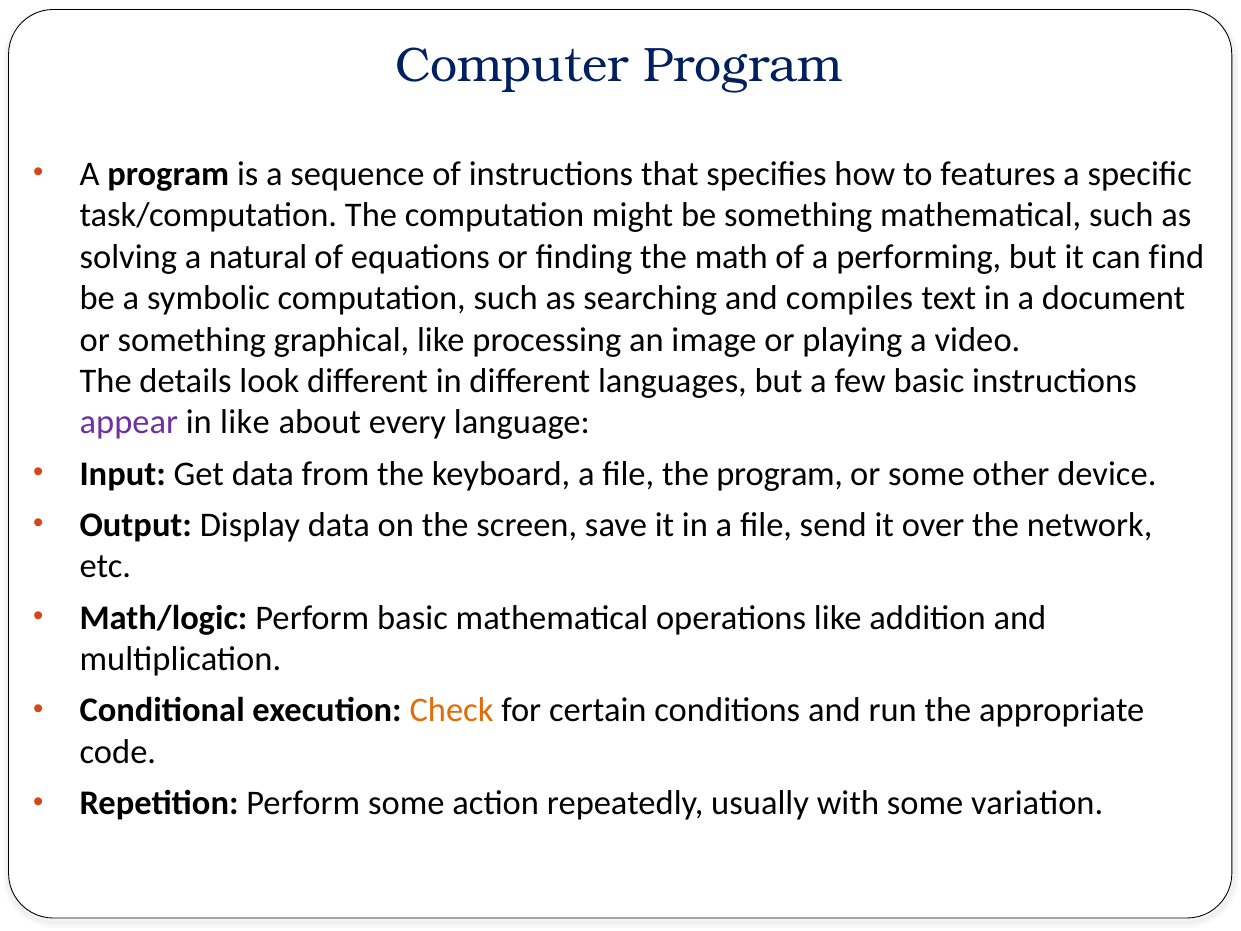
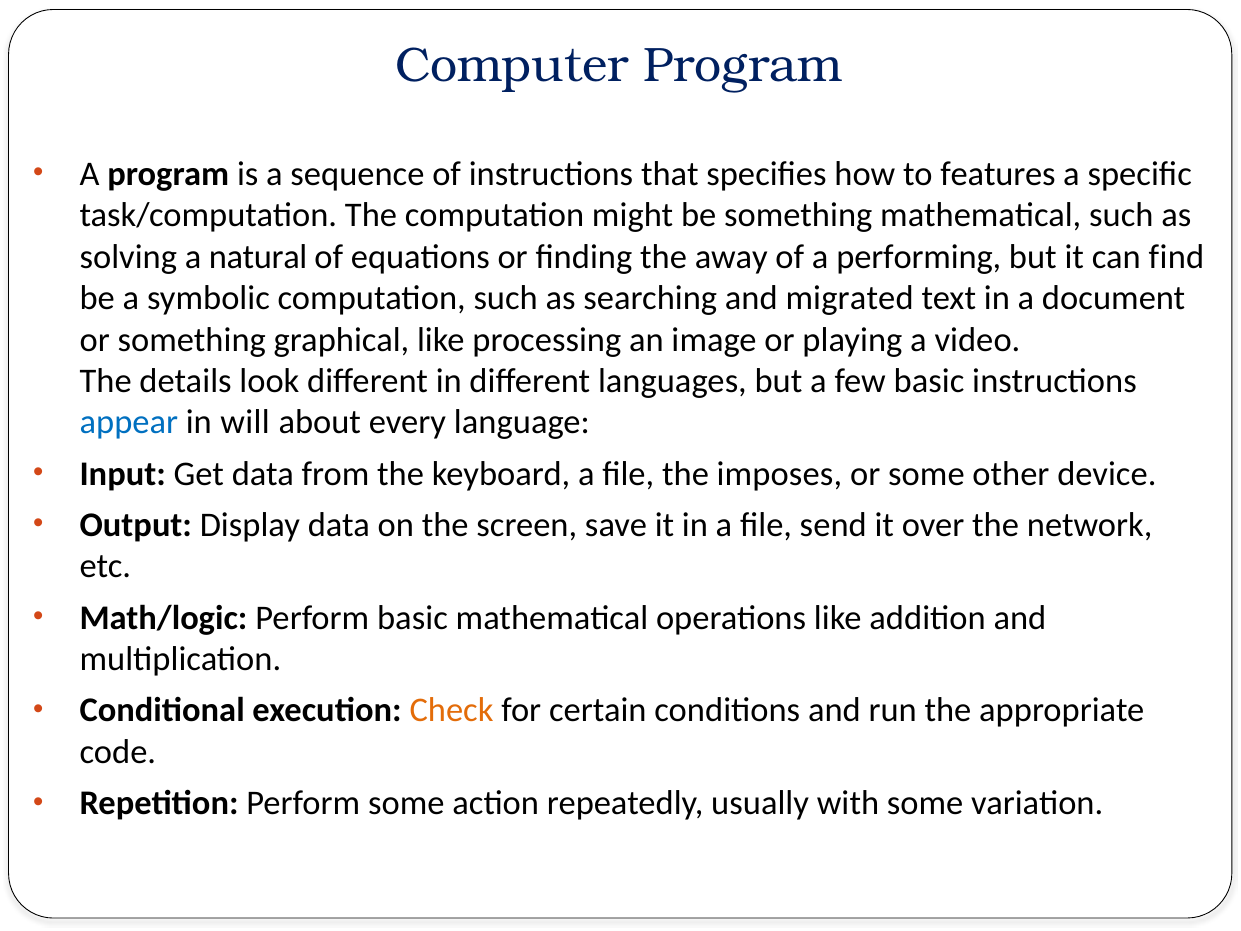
math: math -> away
compiles: compiles -> migrated
appear colour: purple -> blue
in like: like -> will
the program: program -> imposes
